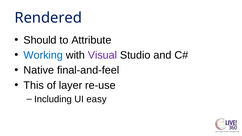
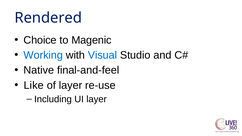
Should: Should -> Choice
Attribute: Attribute -> Magenic
Visual colour: purple -> blue
This: This -> Like
UI easy: easy -> layer
